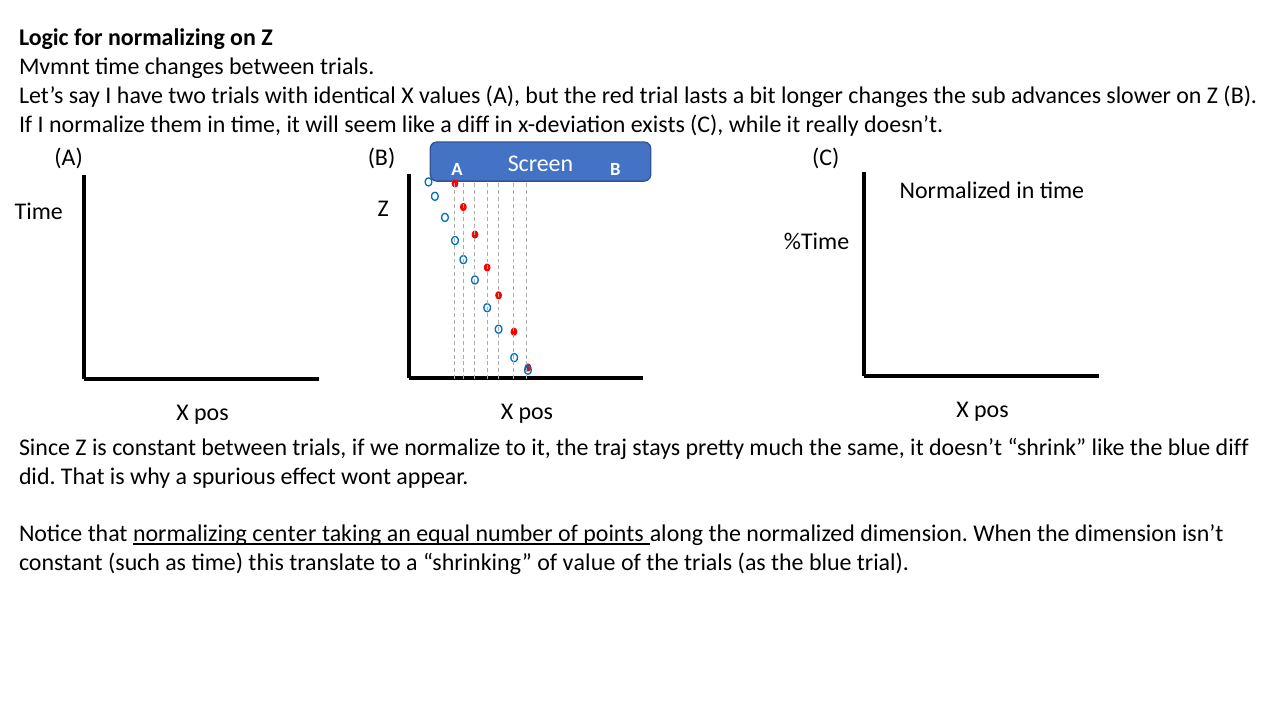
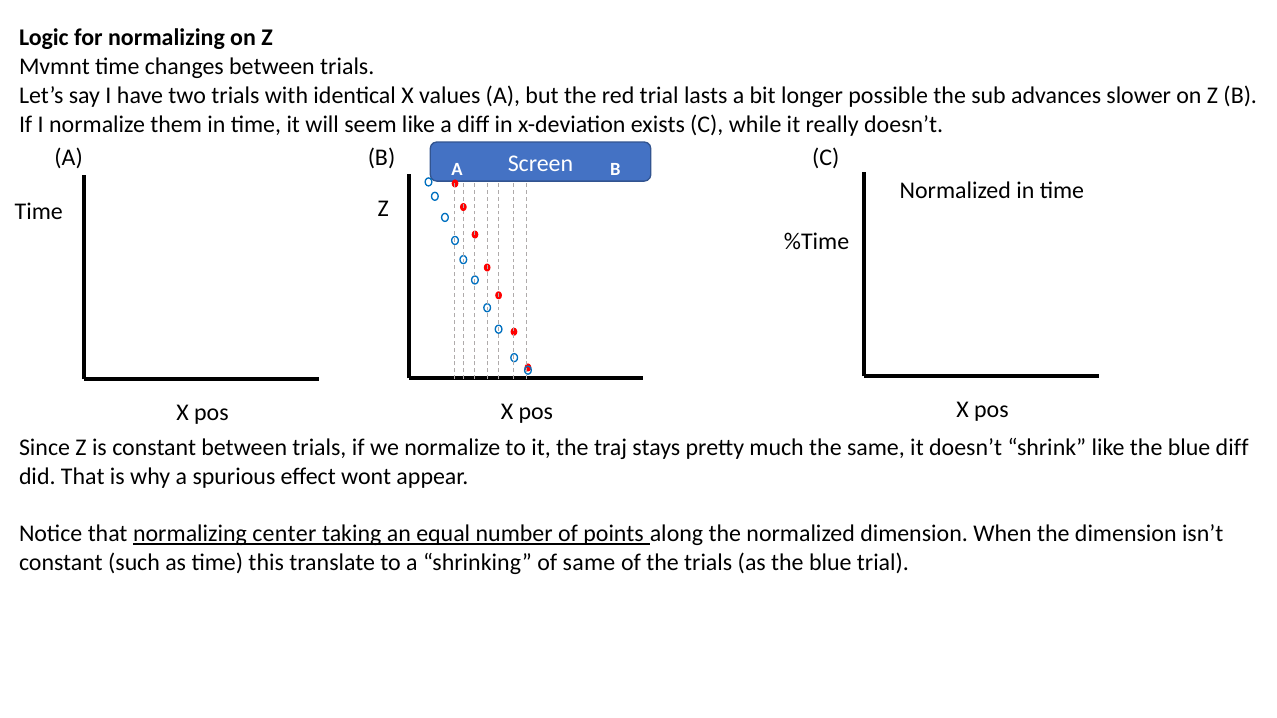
longer changes: changes -> possible
of value: value -> same
